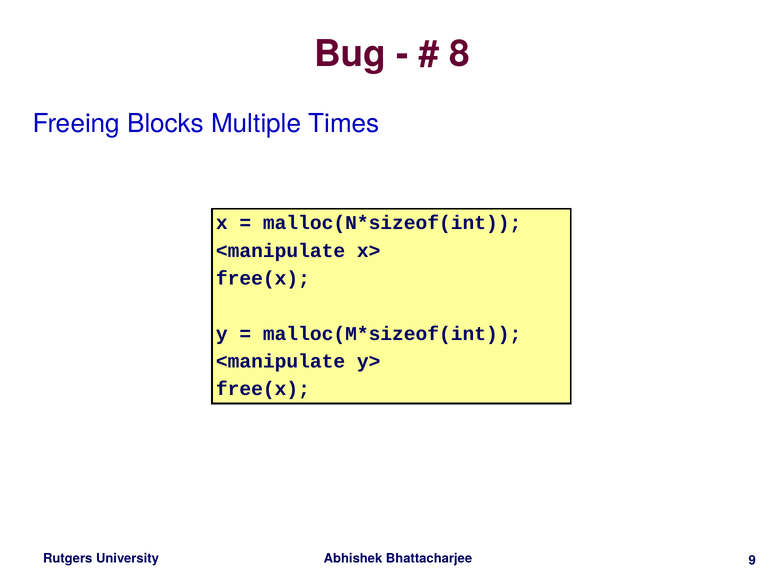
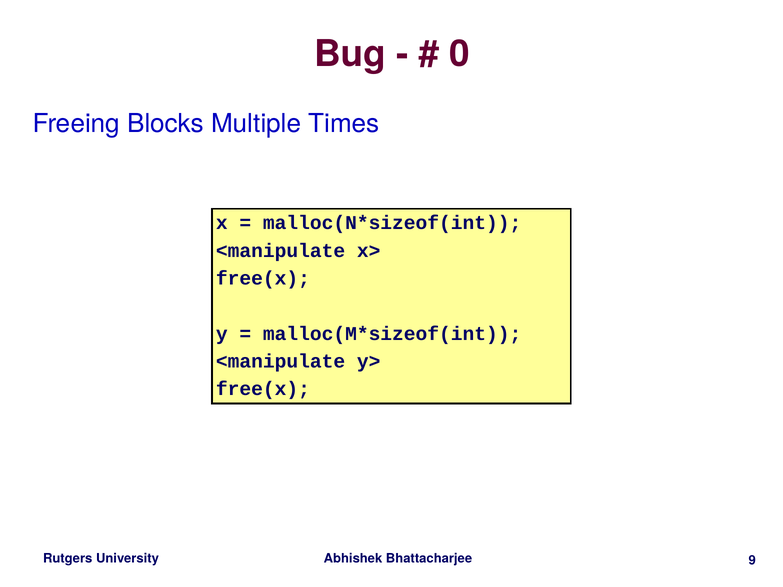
8: 8 -> 0
